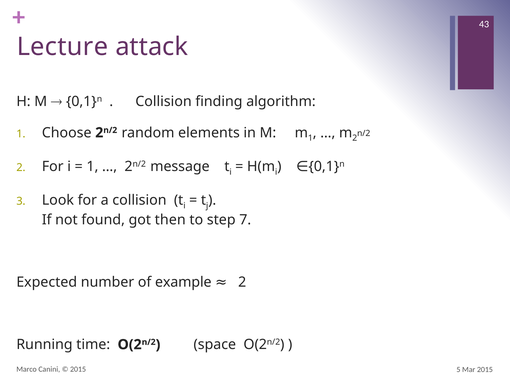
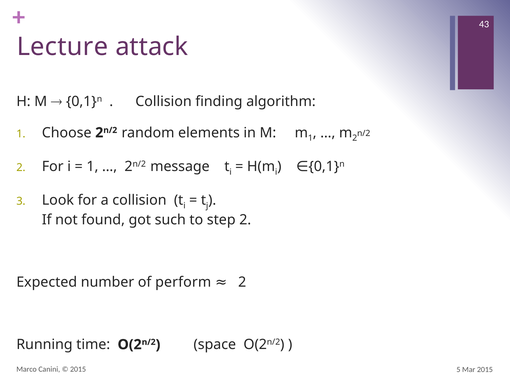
then: then -> such
step 7: 7 -> 2
example: example -> perform
